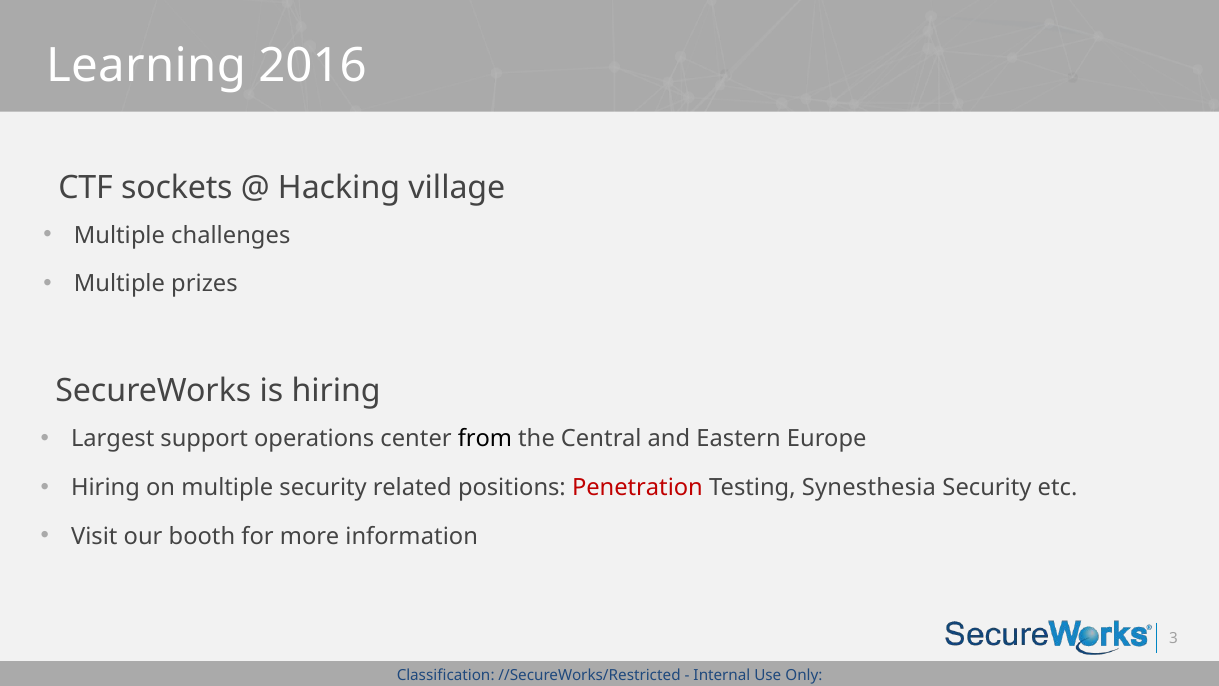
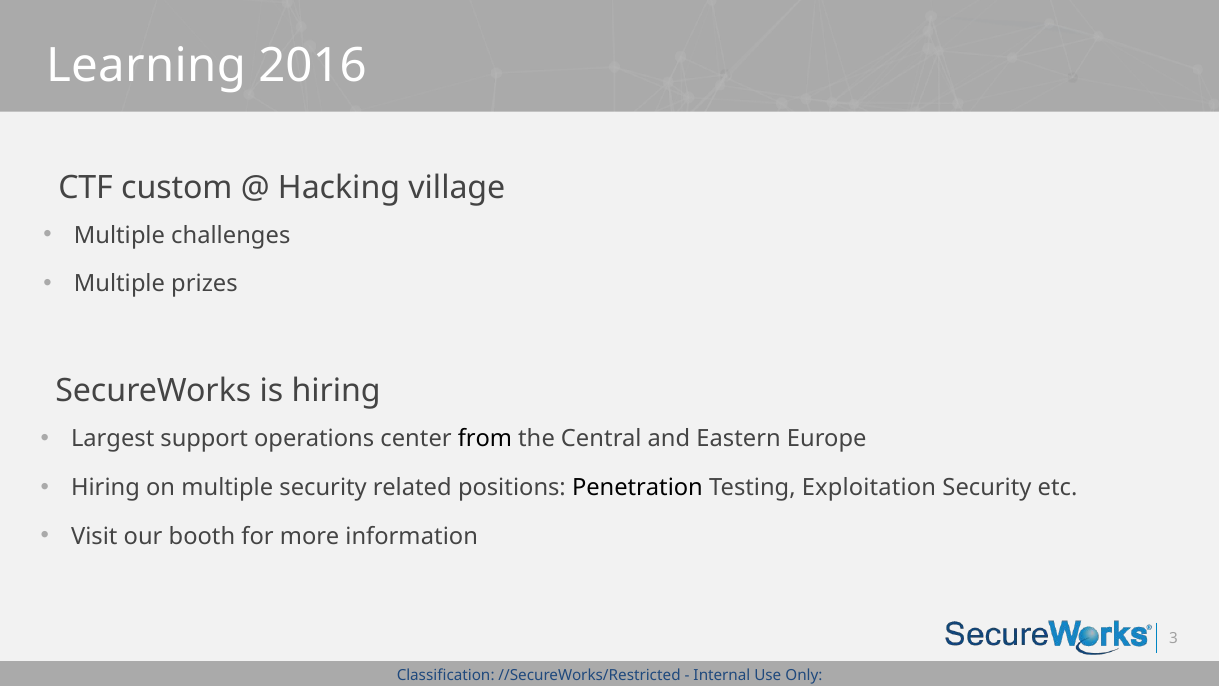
sockets: sockets -> custom
Penetration colour: red -> black
Synesthesia: Synesthesia -> Exploitation
